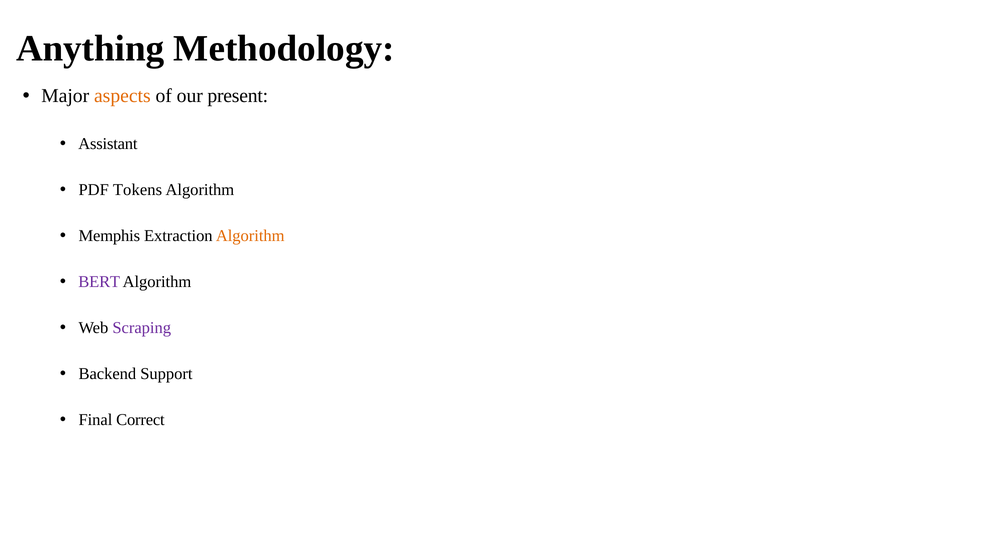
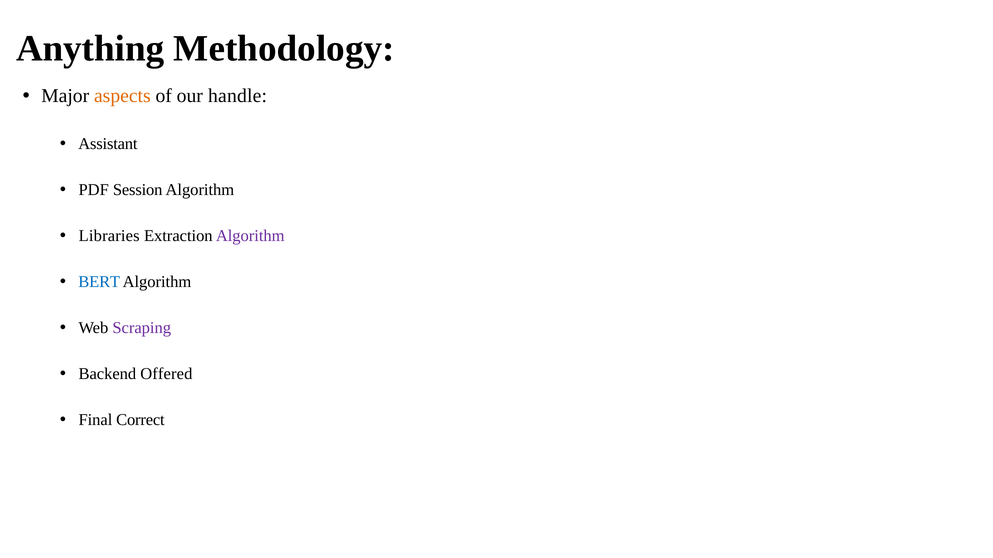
present: present -> handle
Tokens: Tokens -> Session
Memphis: Memphis -> Libraries
Algorithm at (250, 236) colour: orange -> purple
BERT colour: purple -> blue
Support: Support -> Offered
